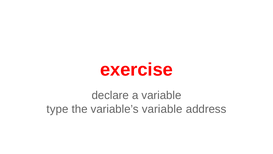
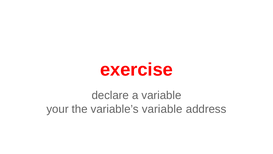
type: type -> your
